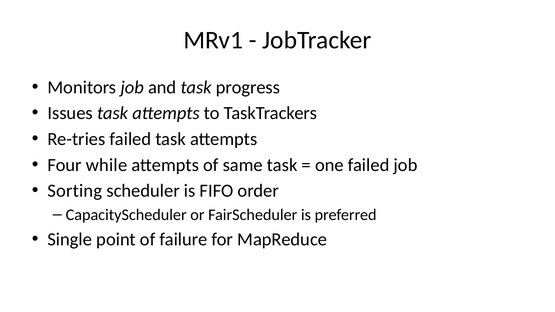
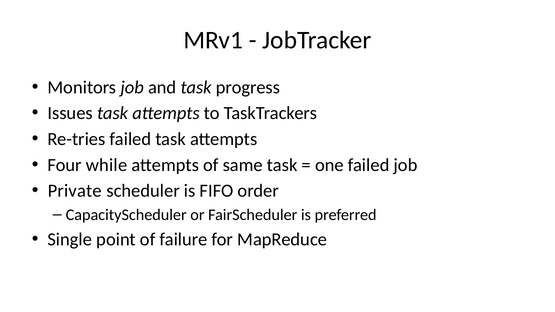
Sorting: Sorting -> Private
